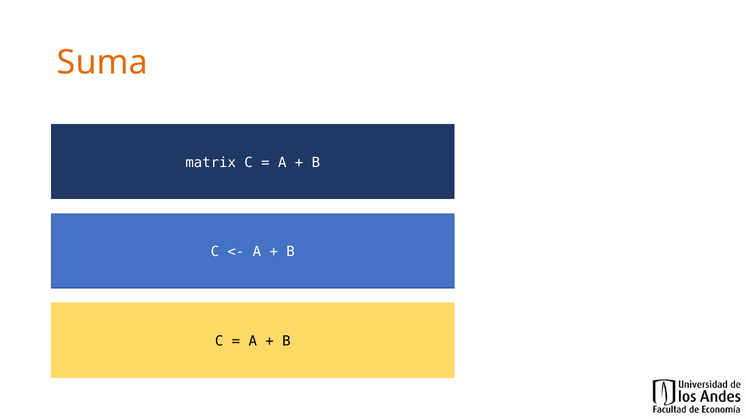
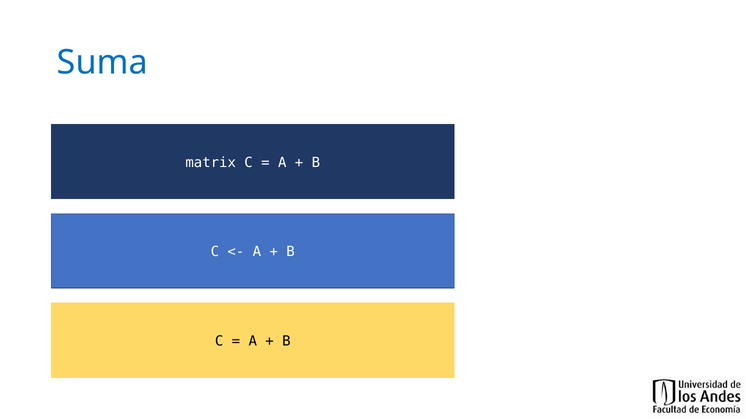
Suma colour: orange -> blue
